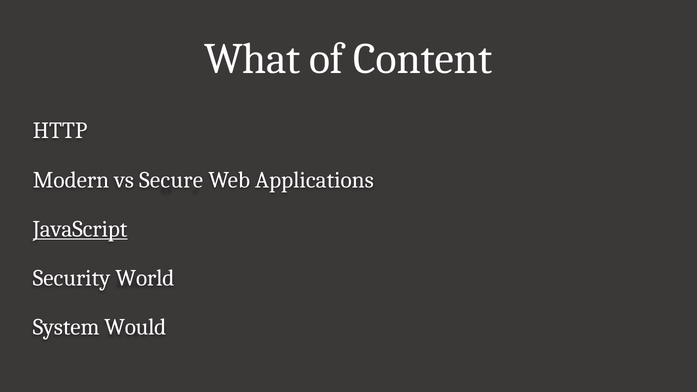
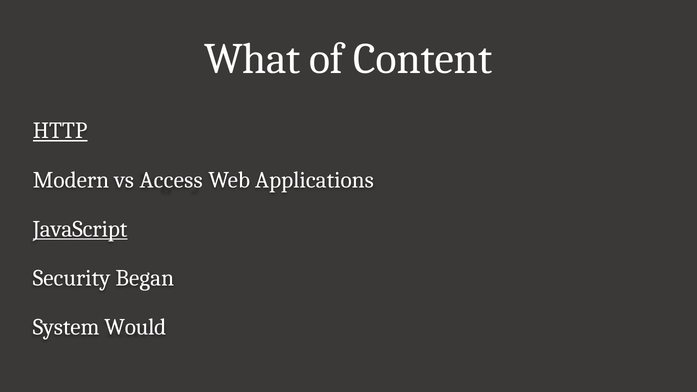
HTTP underline: none -> present
Secure: Secure -> Access
World: World -> Began
